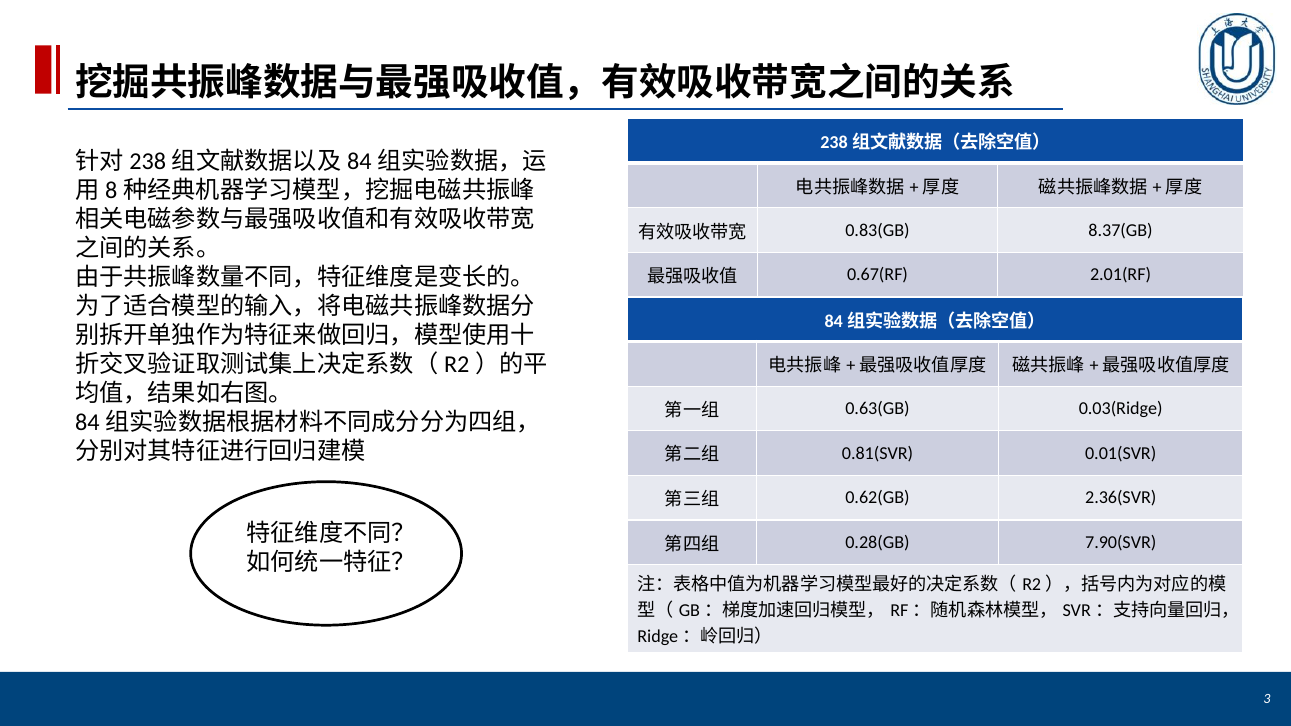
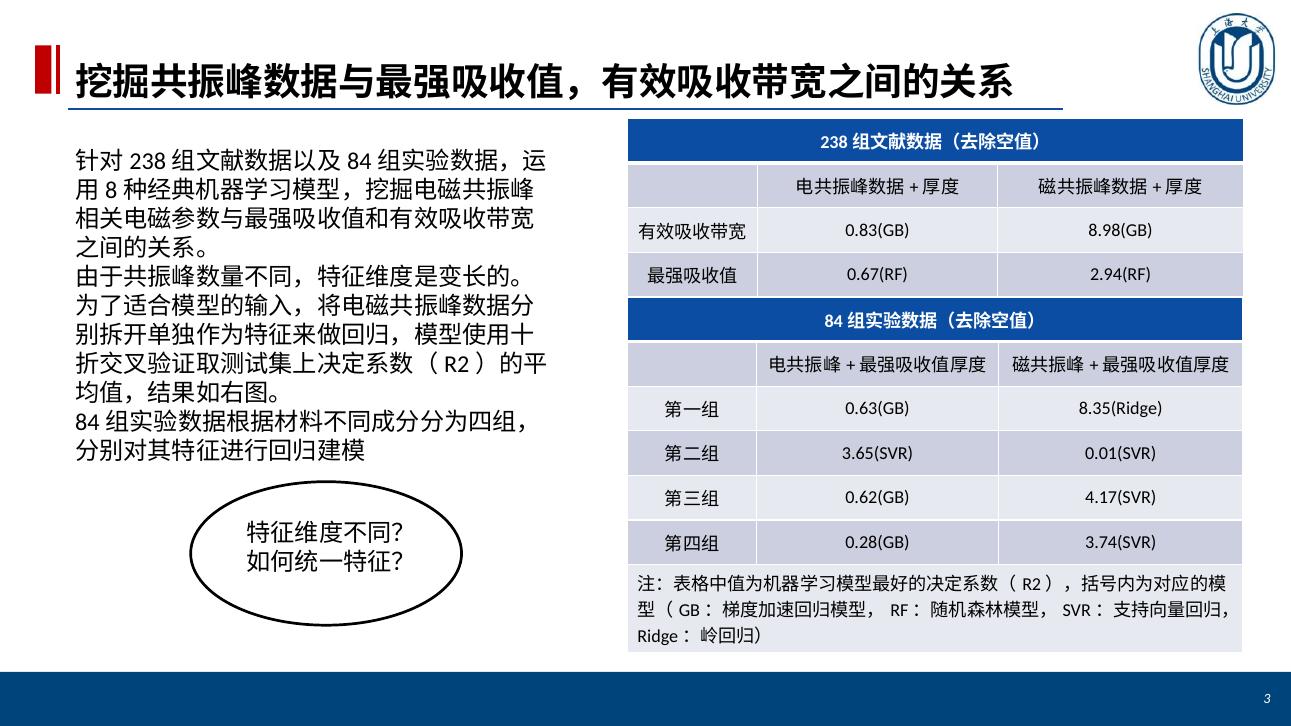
8.37(GB: 8.37(GB -> 8.98(GB
2.01(RF: 2.01(RF -> 2.94(RF
0.03(Ridge: 0.03(Ridge -> 8.35(Ridge
0.81(SVR: 0.81(SVR -> 3.65(SVR
2.36(SVR: 2.36(SVR -> 4.17(SVR
7.90(SVR: 7.90(SVR -> 3.74(SVR
